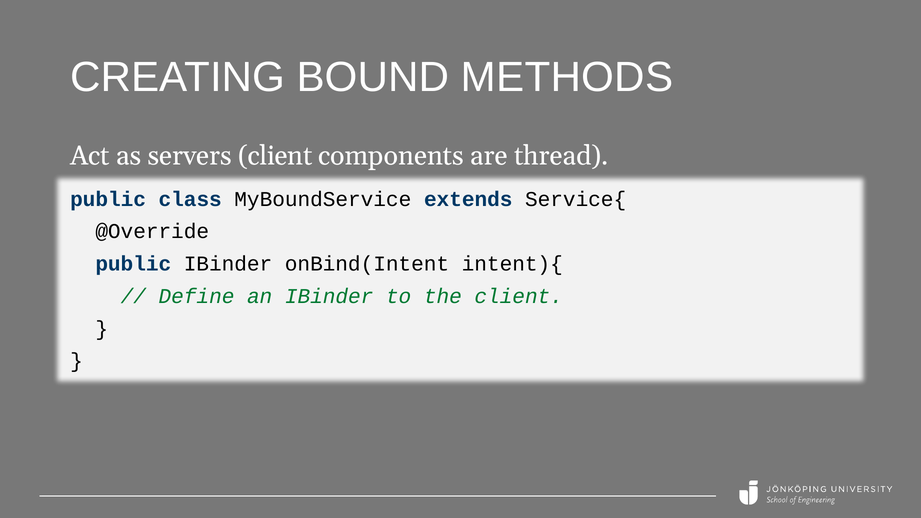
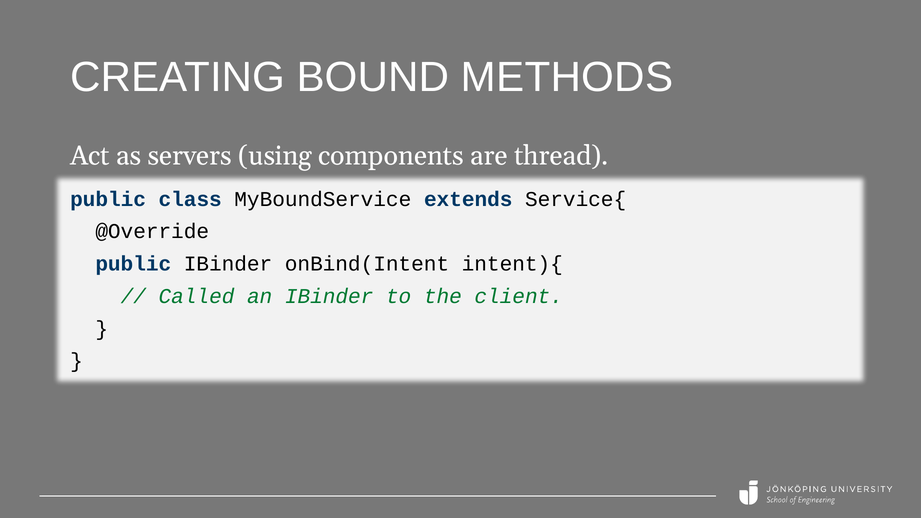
servers client: client -> using
Define: Define -> Called
